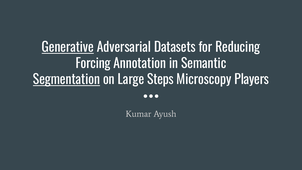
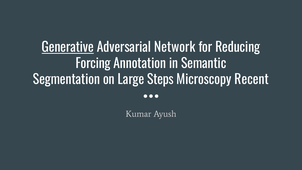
Datasets: Datasets -> Network
Segmentation underline: present -> none
Players: Players -> Recent
